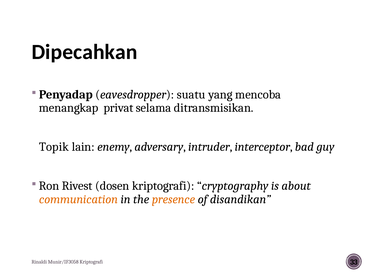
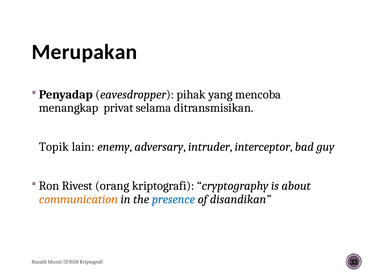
Dipecahkan: Dipecahkan -> Merupakan
suatu: suatu -> pihak
dosen: dosen -> orang
presence colour: orange -> blue
